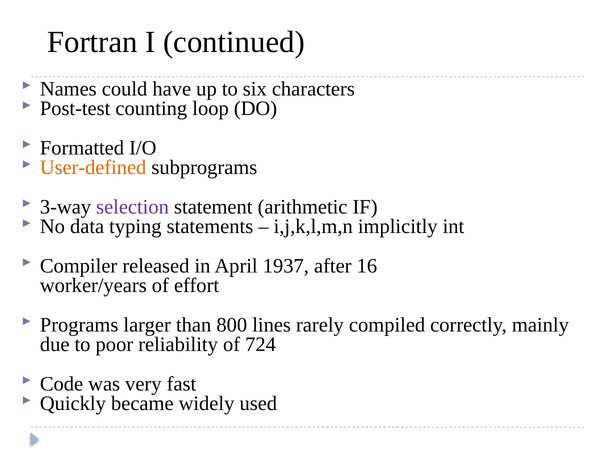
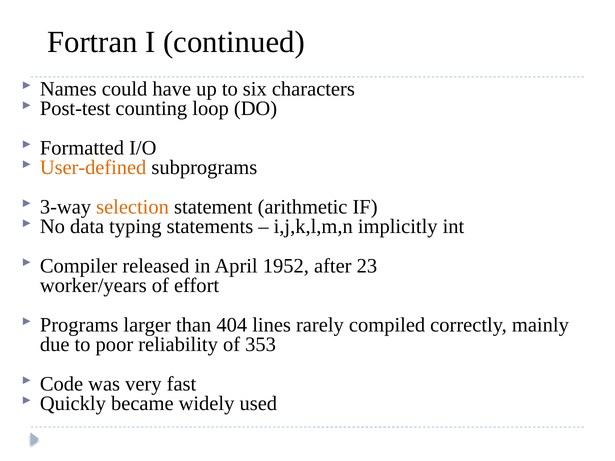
selection colour: purple -> orange
1937: 1937 -> 1952
16: 16 -> 23
800: 800 -> 404
724: 724 -> 353
